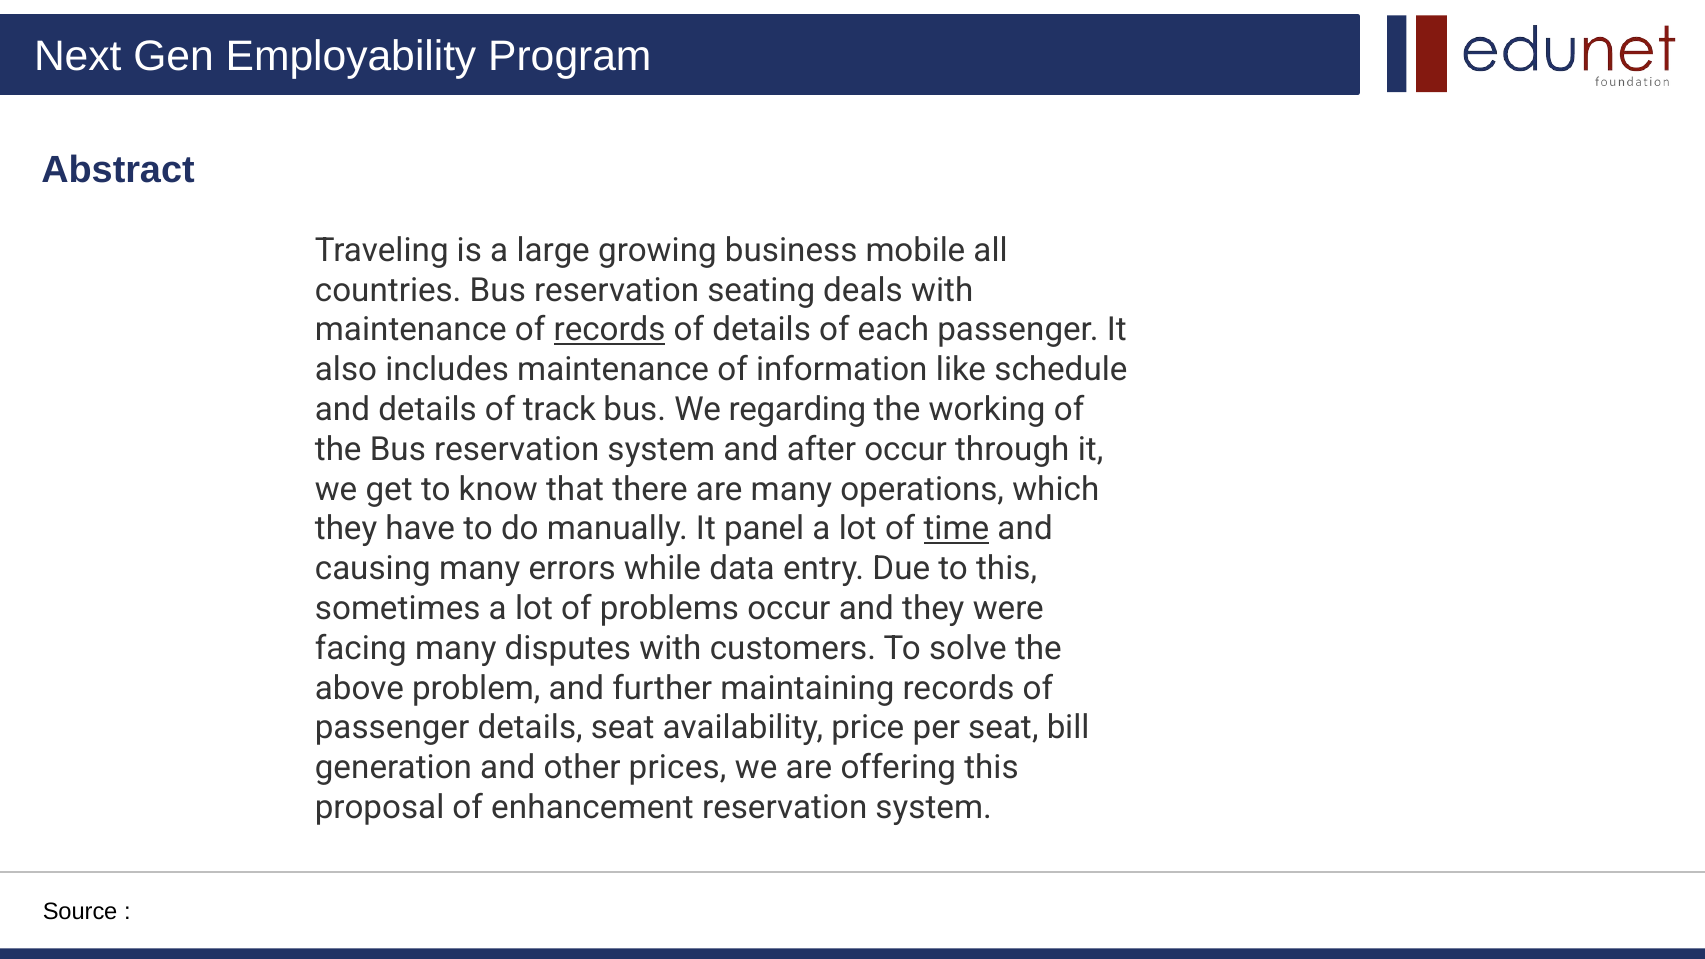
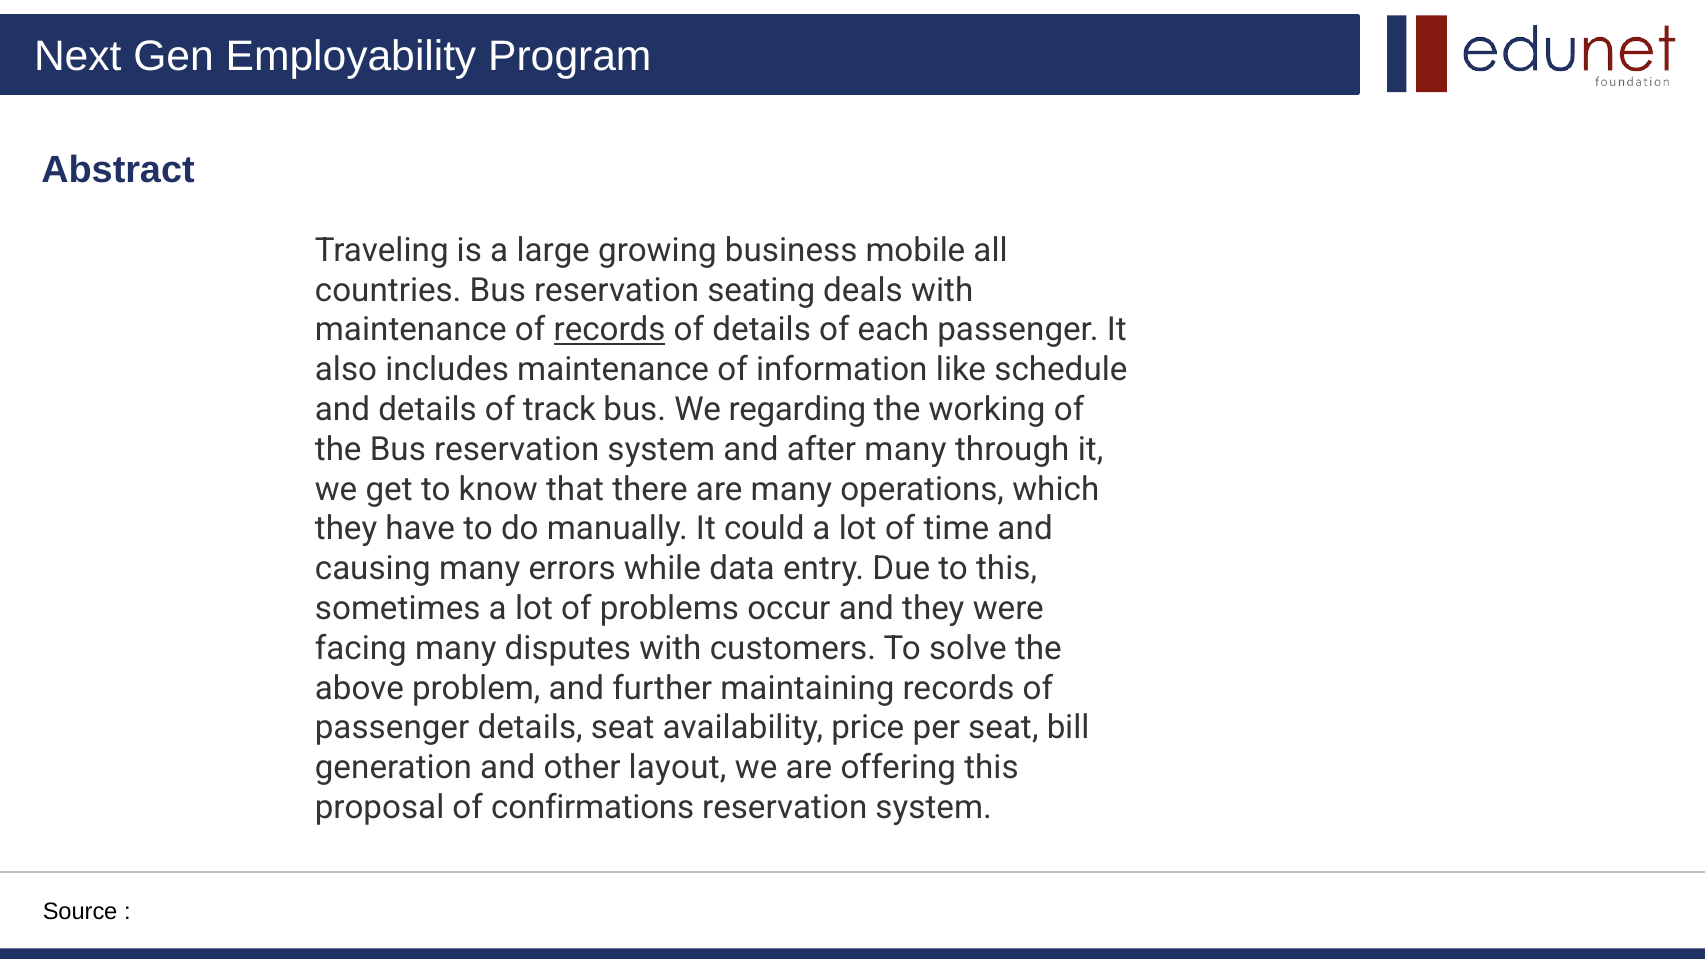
after occur: occur -> many
panel: panel -> could
time underline: present -> none
prices: prices -> layout
enhancement: enhancement -> confirmations
